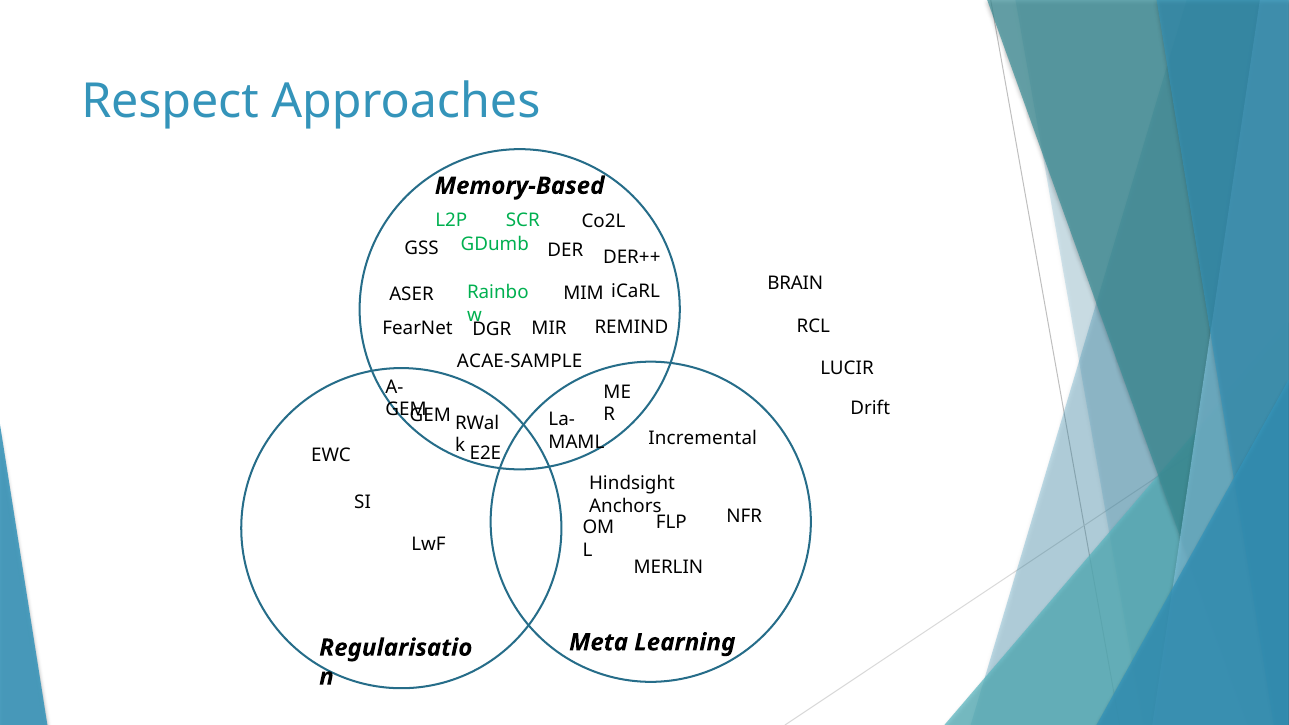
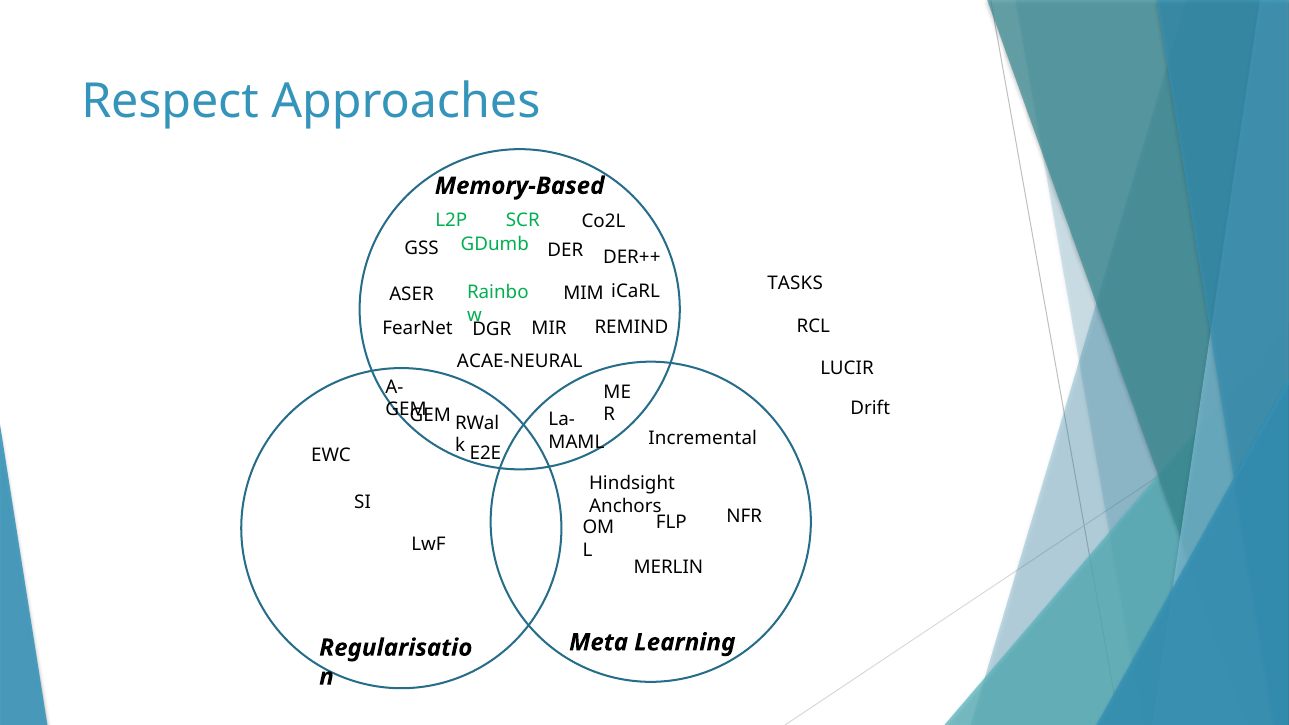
BRAIN: BRAIN -> TASKS
ACAE-SAMPLE: ACAE-SAMPLE -> ACAE-NEURAL
